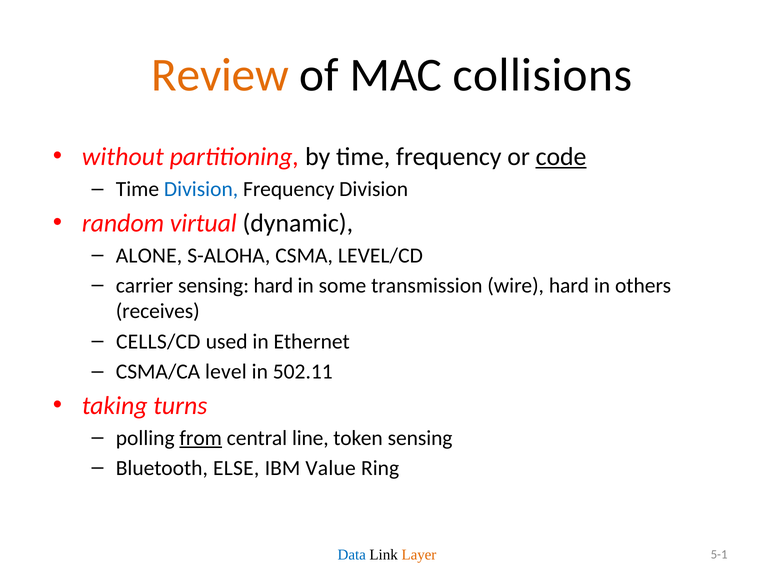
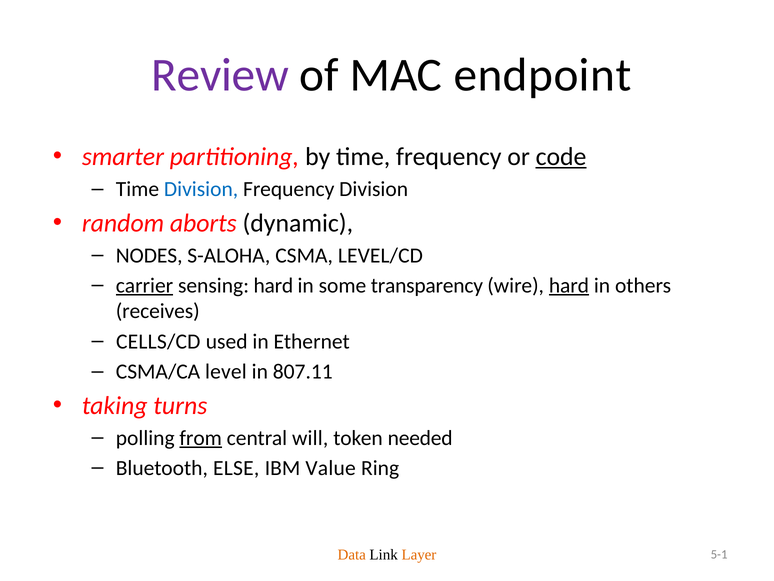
Review colour: orange -> purple
collisions: collisions -> endpoint
without: without -> smarter
virtual: virtual -> aborts
ALONE: ALONE -> NODES
carrier underline: none -> present
transmission: transmission -> transparency
hard at (569, 285) underline: none -> present
502.11: 502.11 -> 807.11
line: line -> will
token sensing: sensing -> needed
Data colour: blue -> orange
